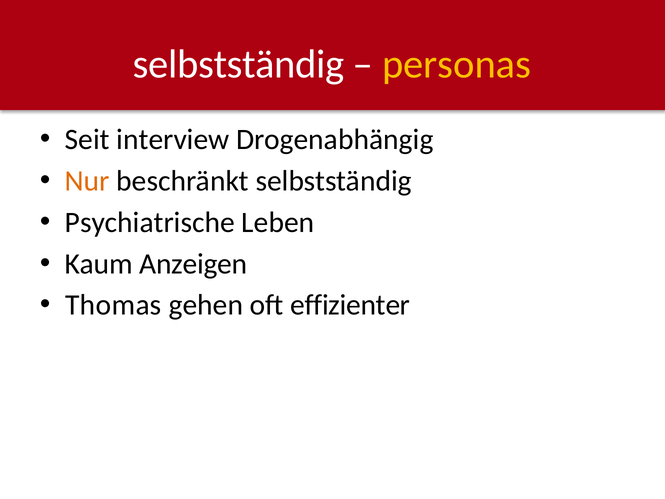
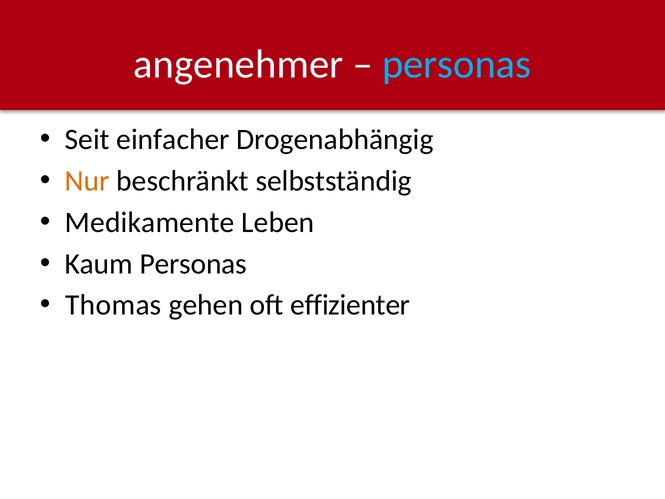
selbstständig at (239, 64): selbstständig -> angenehmer
personas at (457, 64) colour: yellow -> light blue
interview: interview -> einfacher
Psychiatrische: Psychiatrische -> Medikamente
Kaum Anzeigen: Anzeigen -> Personas
